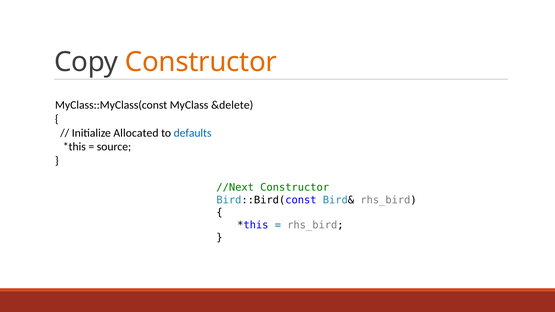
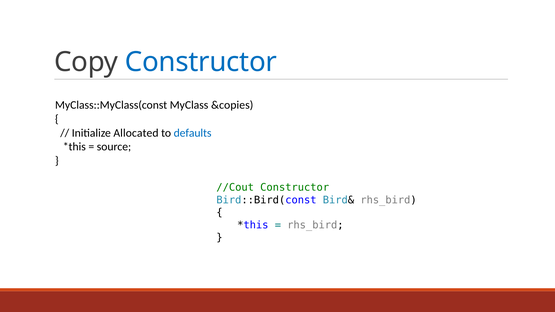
Constructor at (201, 62) colour: orange -> blue
&delete: &delete -> &copies
//Next: //Next -> //Cout
